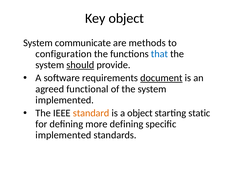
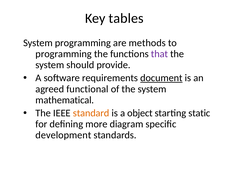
Key object: object -> tables
System communicate: communicate -> programming
configuration at (64, 54): configuration -> programming
that colour: blue -> purple
should underline: present -> none
implemented at (65, 100): implemented -> mathematical
more defining: defining -> diagram
implemented at (63, 135): implemented -> development
